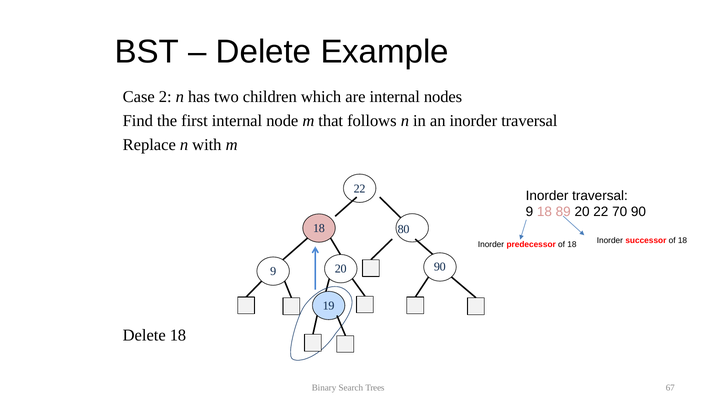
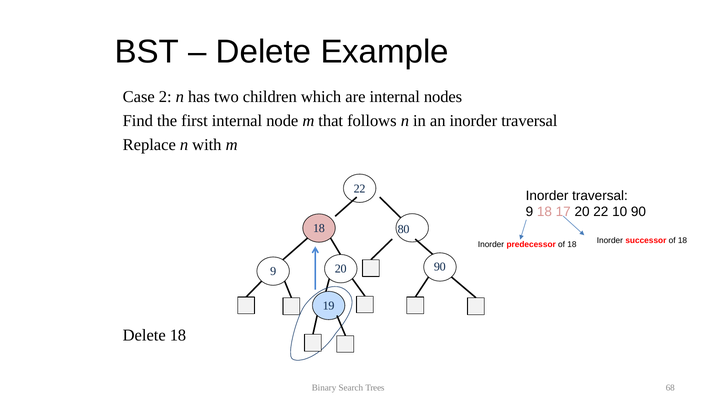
89: 89 -> 17
70: 70 -> 10
67: 67 -> 68
